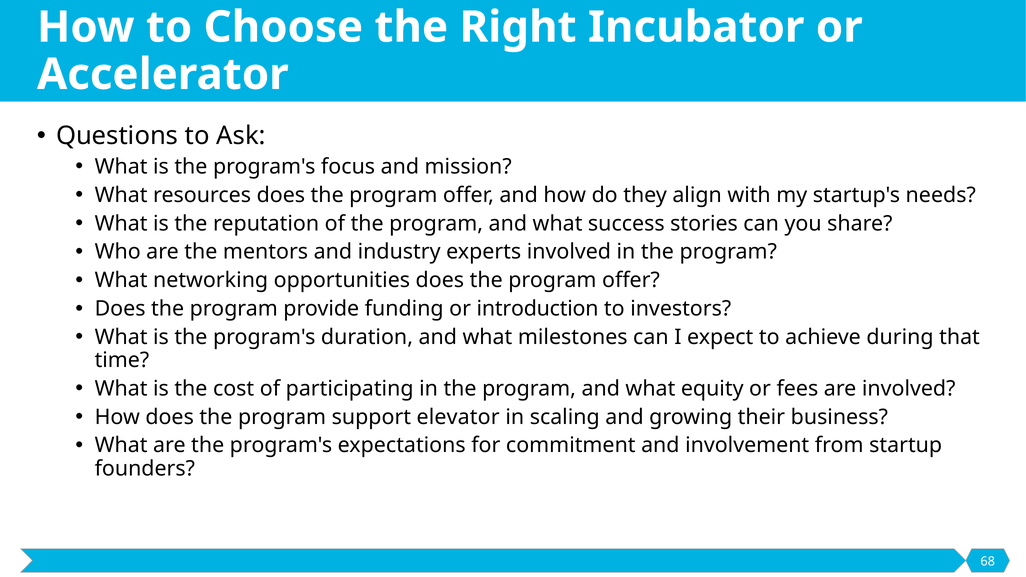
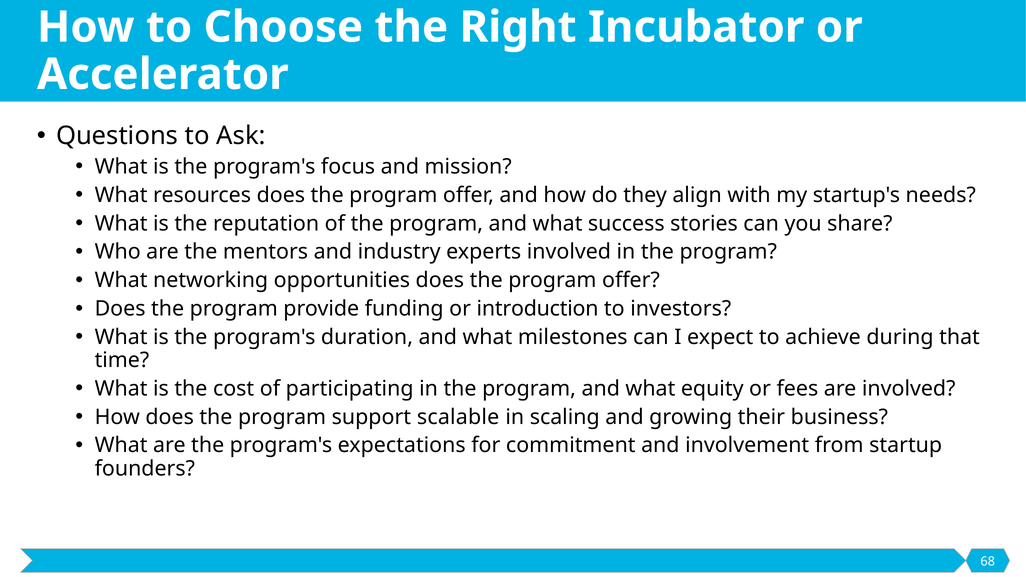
elevator: elevator -> scalable
